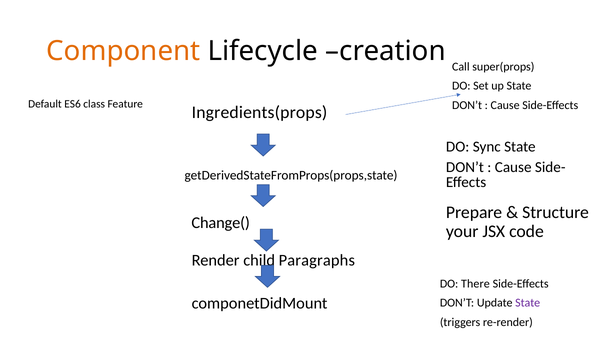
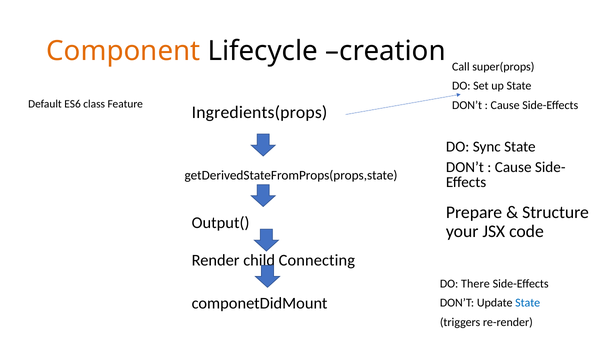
Change(: Change( -> Output(
Paragraphs: Paragraphs -> Connecting
State at (528, 303) colour: purple -> blue
